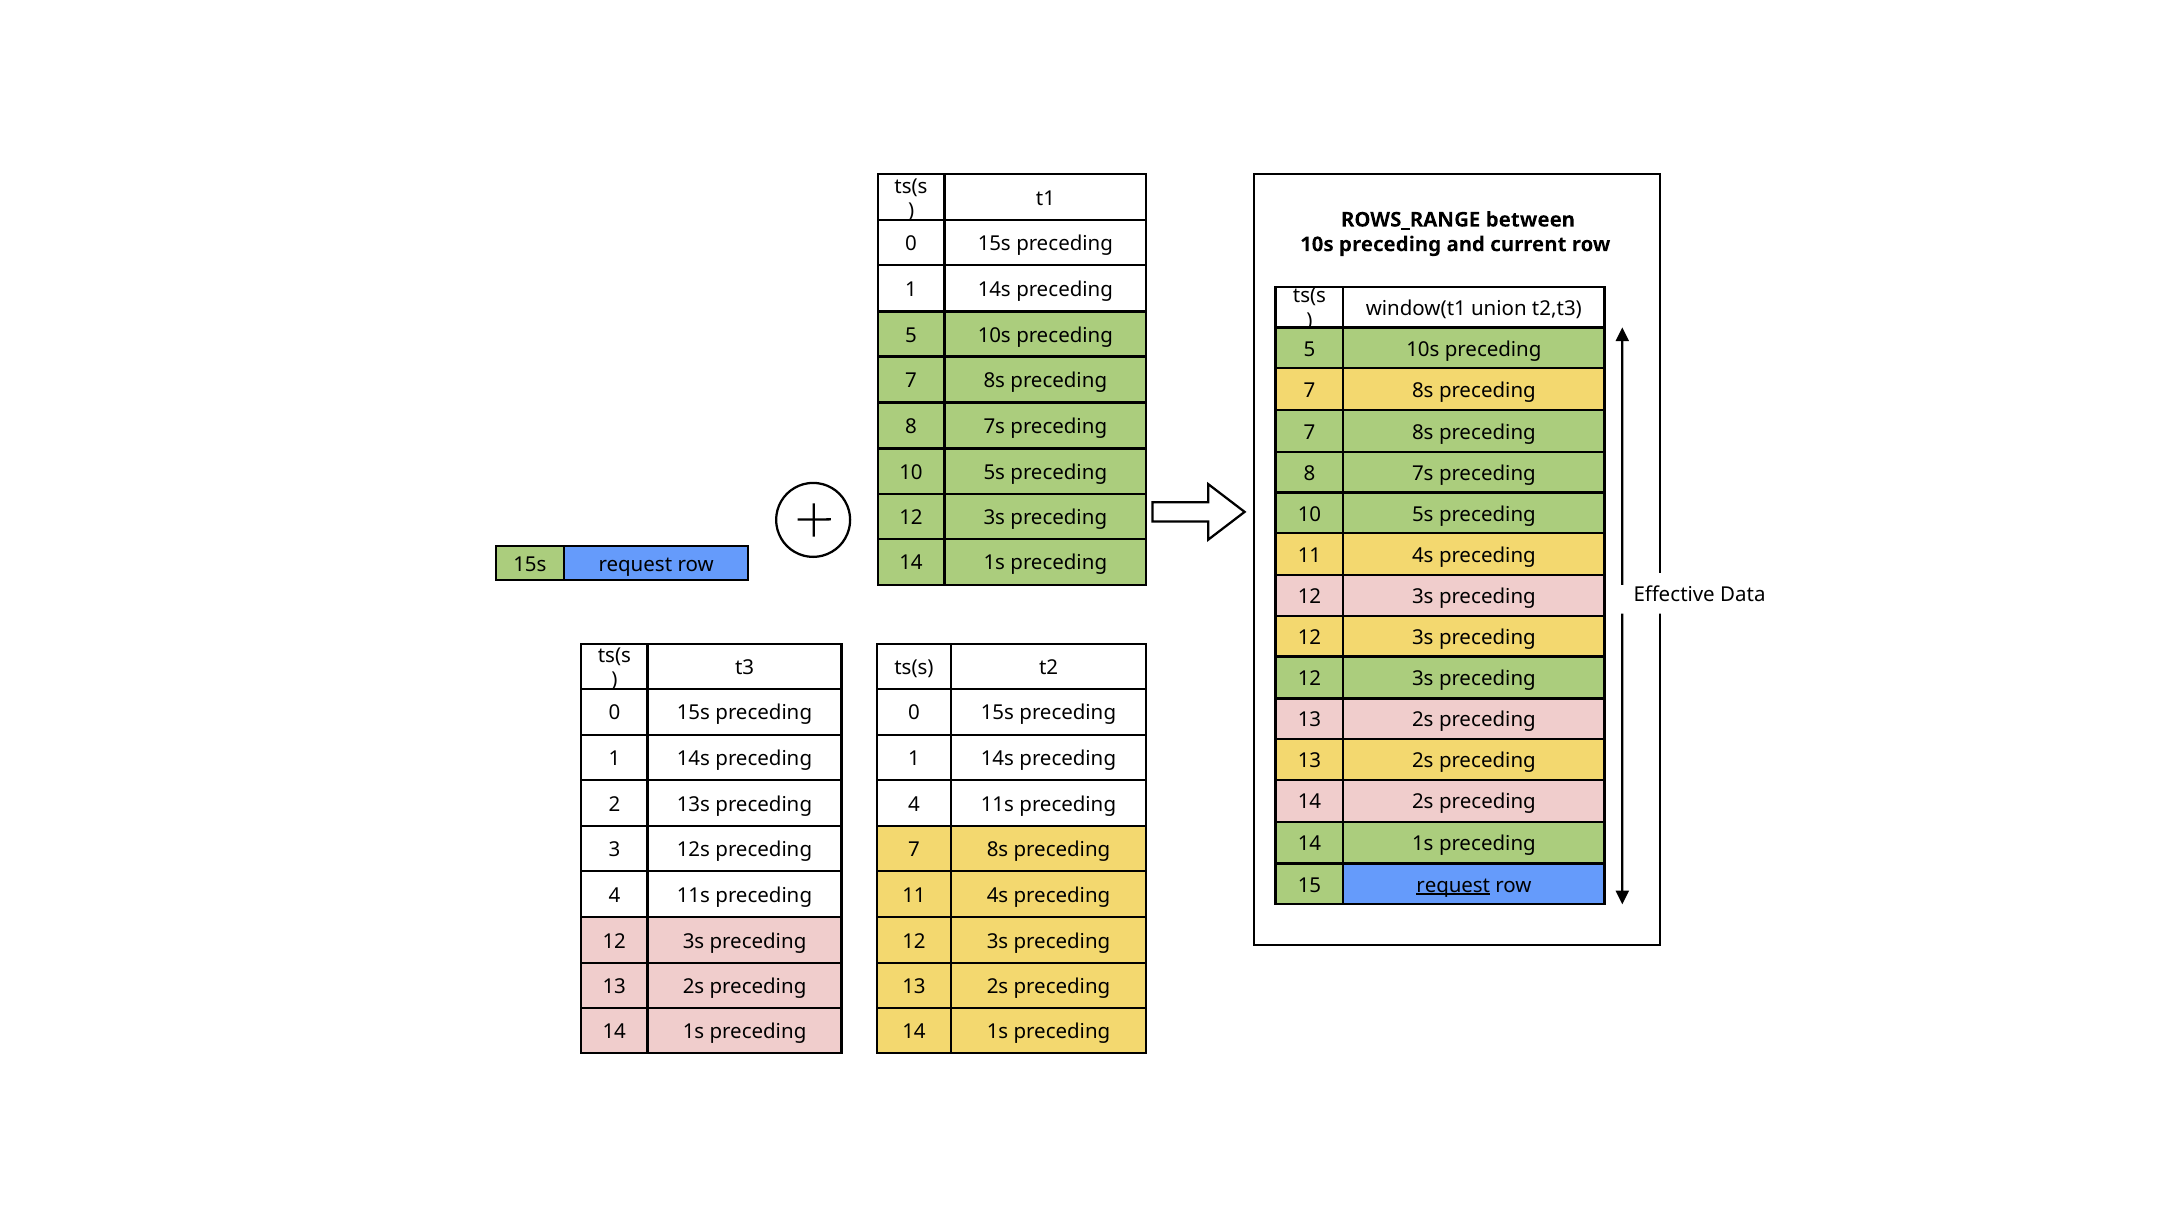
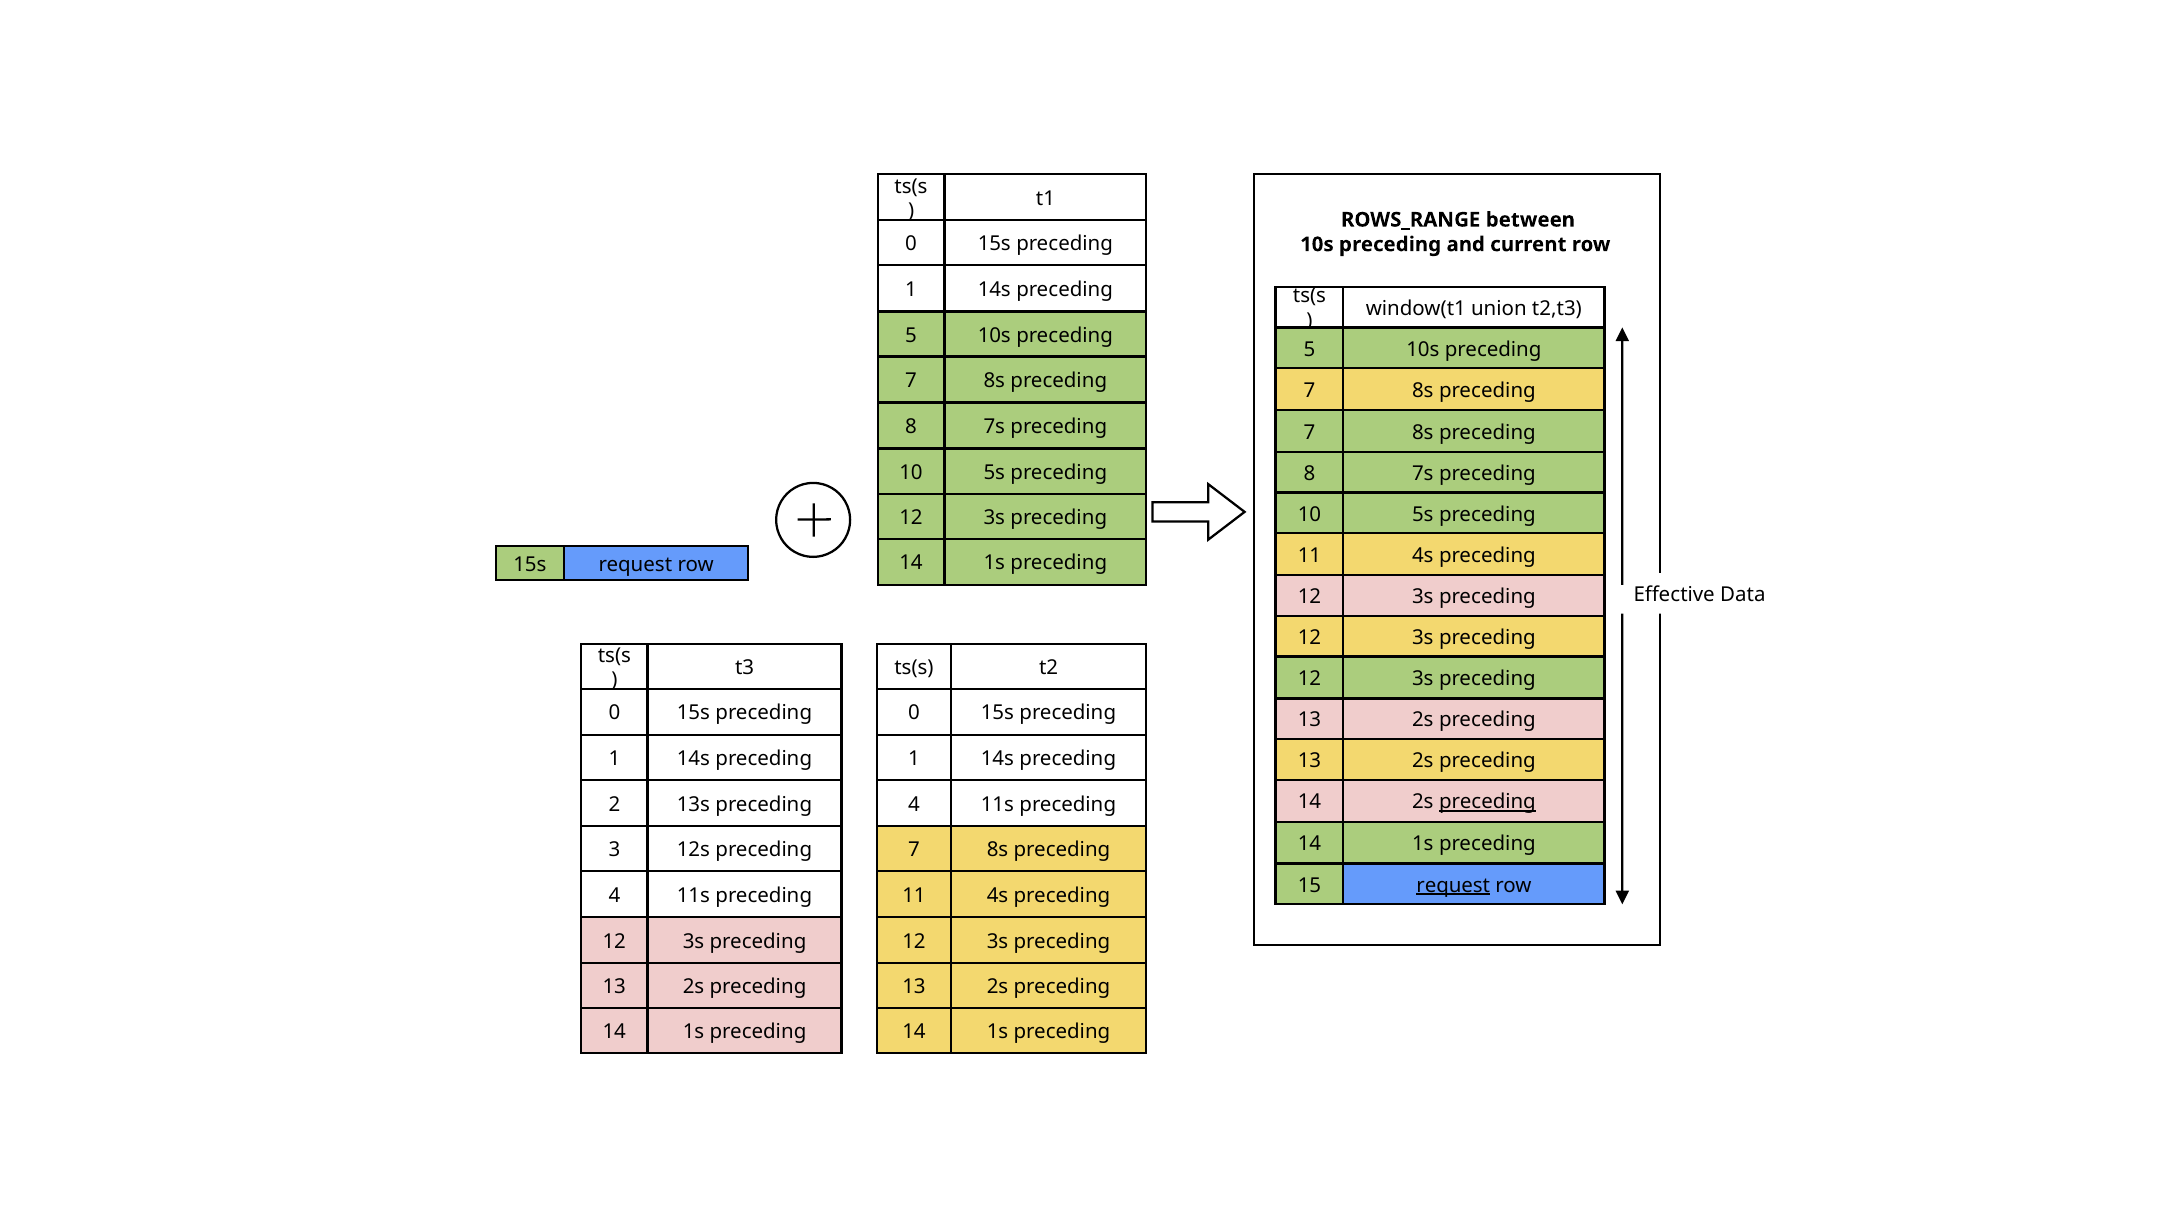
preceding at (1487, 802) underline: none -> present
